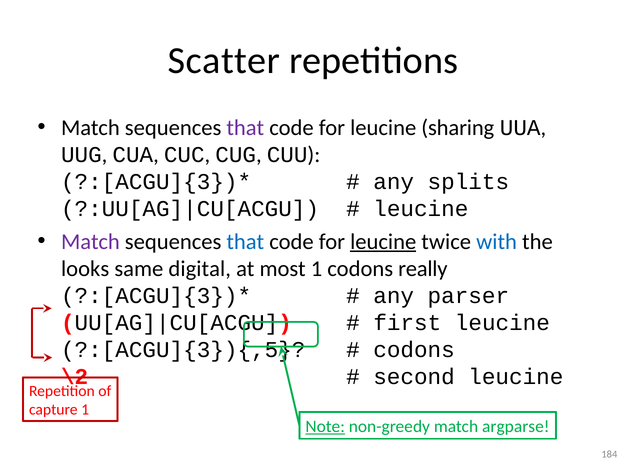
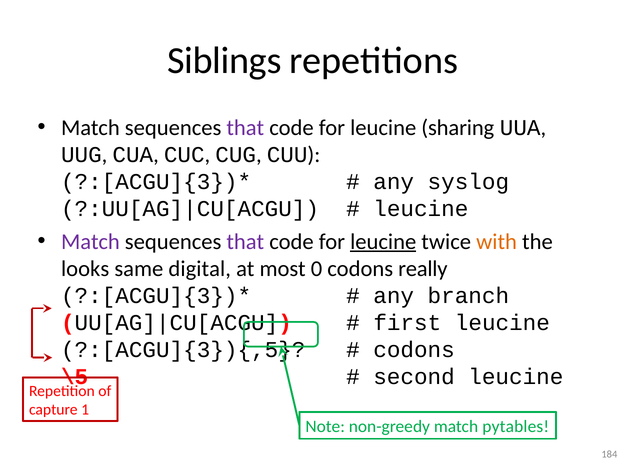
Scatter: Scatter -> Siblings
splits: splits -> syslog
that at (245, 242) colour: blue -> purple
with colour: blue -> orange
most 1: 1 -> 0
parser: parser -> branch
\2: \2 -> \5
Note underline: present -> none
argparse: argparse -> pytables
